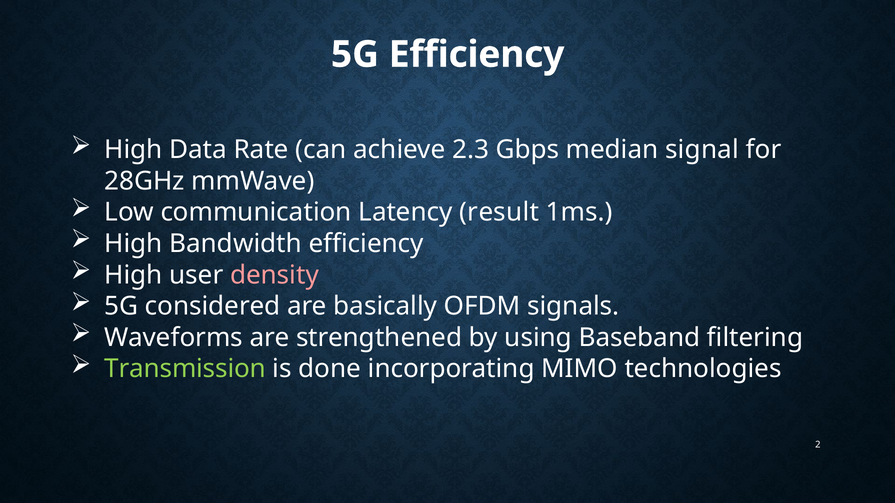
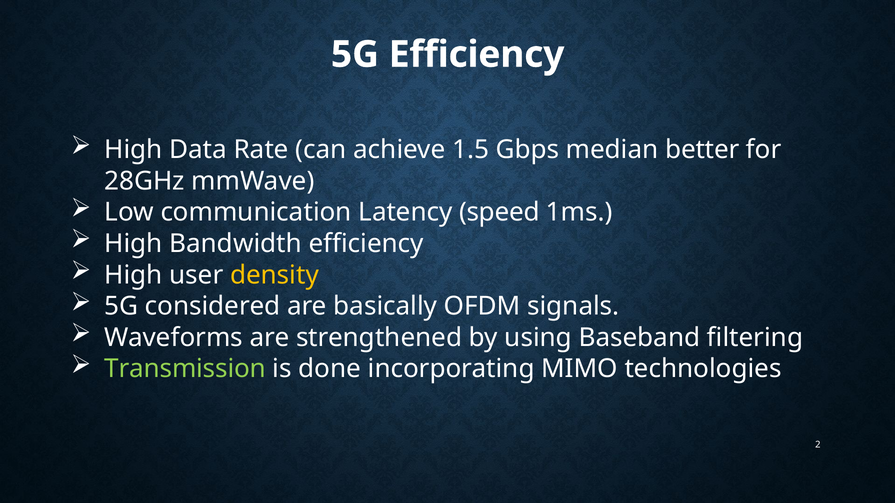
2.3: 2.3 -> 1.5
signal: signal -> better
result: result -> speed
density colour: pink -> yellow
